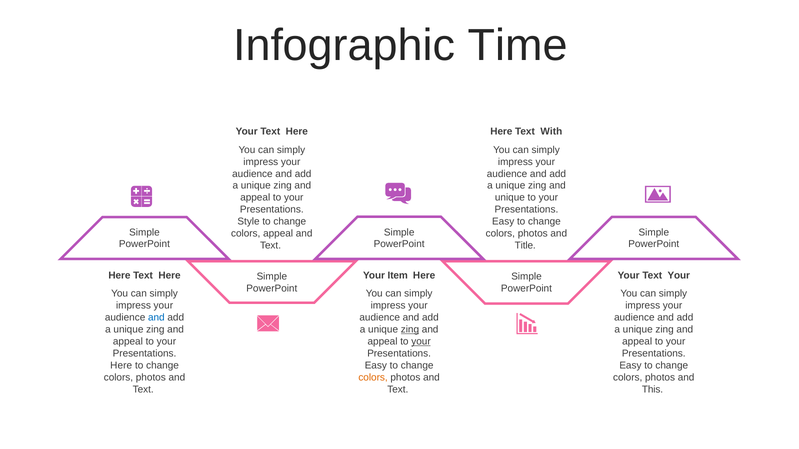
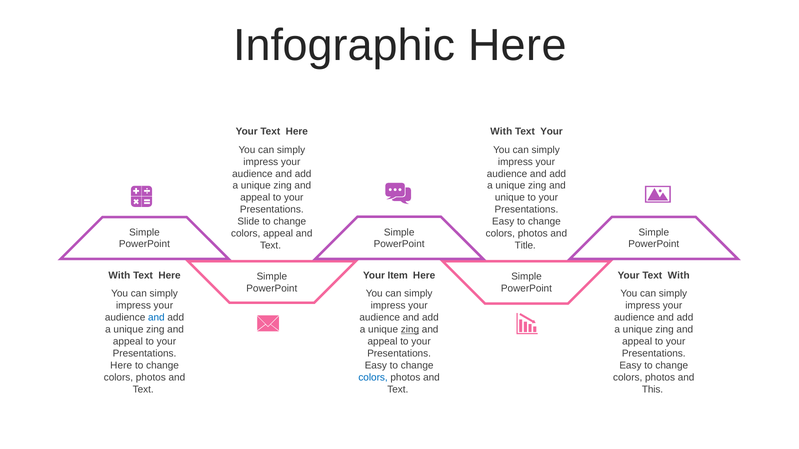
Infographic Time: Time -> Here
Here at (501, 132): Here -> With
With at (551, 132): With -> Your
Style: Style -> Slide
Here at (119, 276): Here -> With
Your Text Your: Your -> With
your at (421, 342) underline: present -> none
colors at (373, 378) colour: orange -> blue
